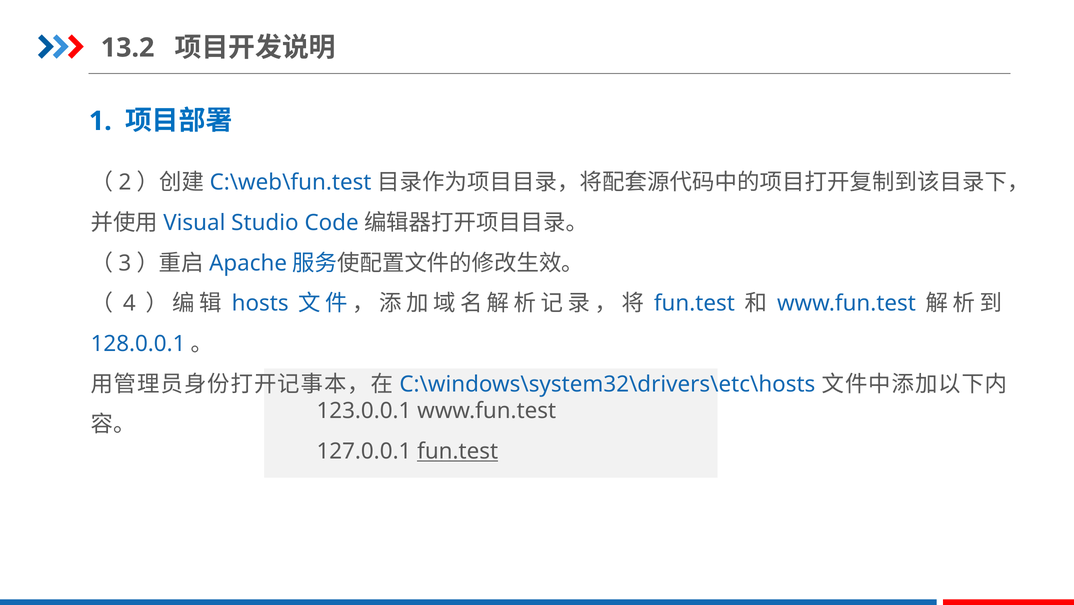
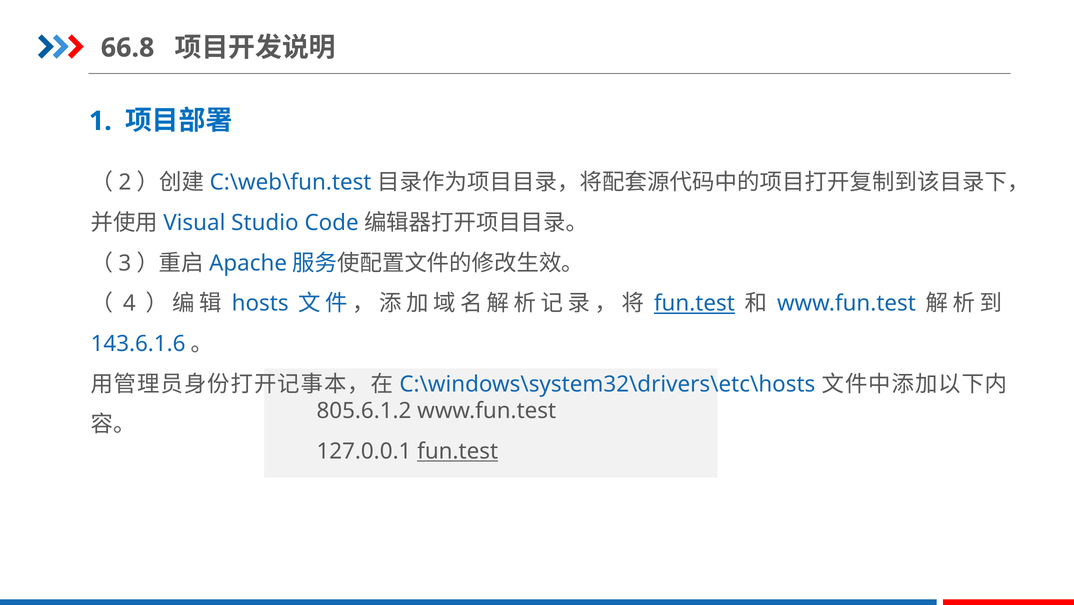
13.2: 13.2 -> 66.8
fun.test at (694, 303) underline: none -> present
128.0.0.1: 128.0.0.1 -> 143.6.1.6
123.0.0.1: 123.0.0.1 -> 805.6.1.2
